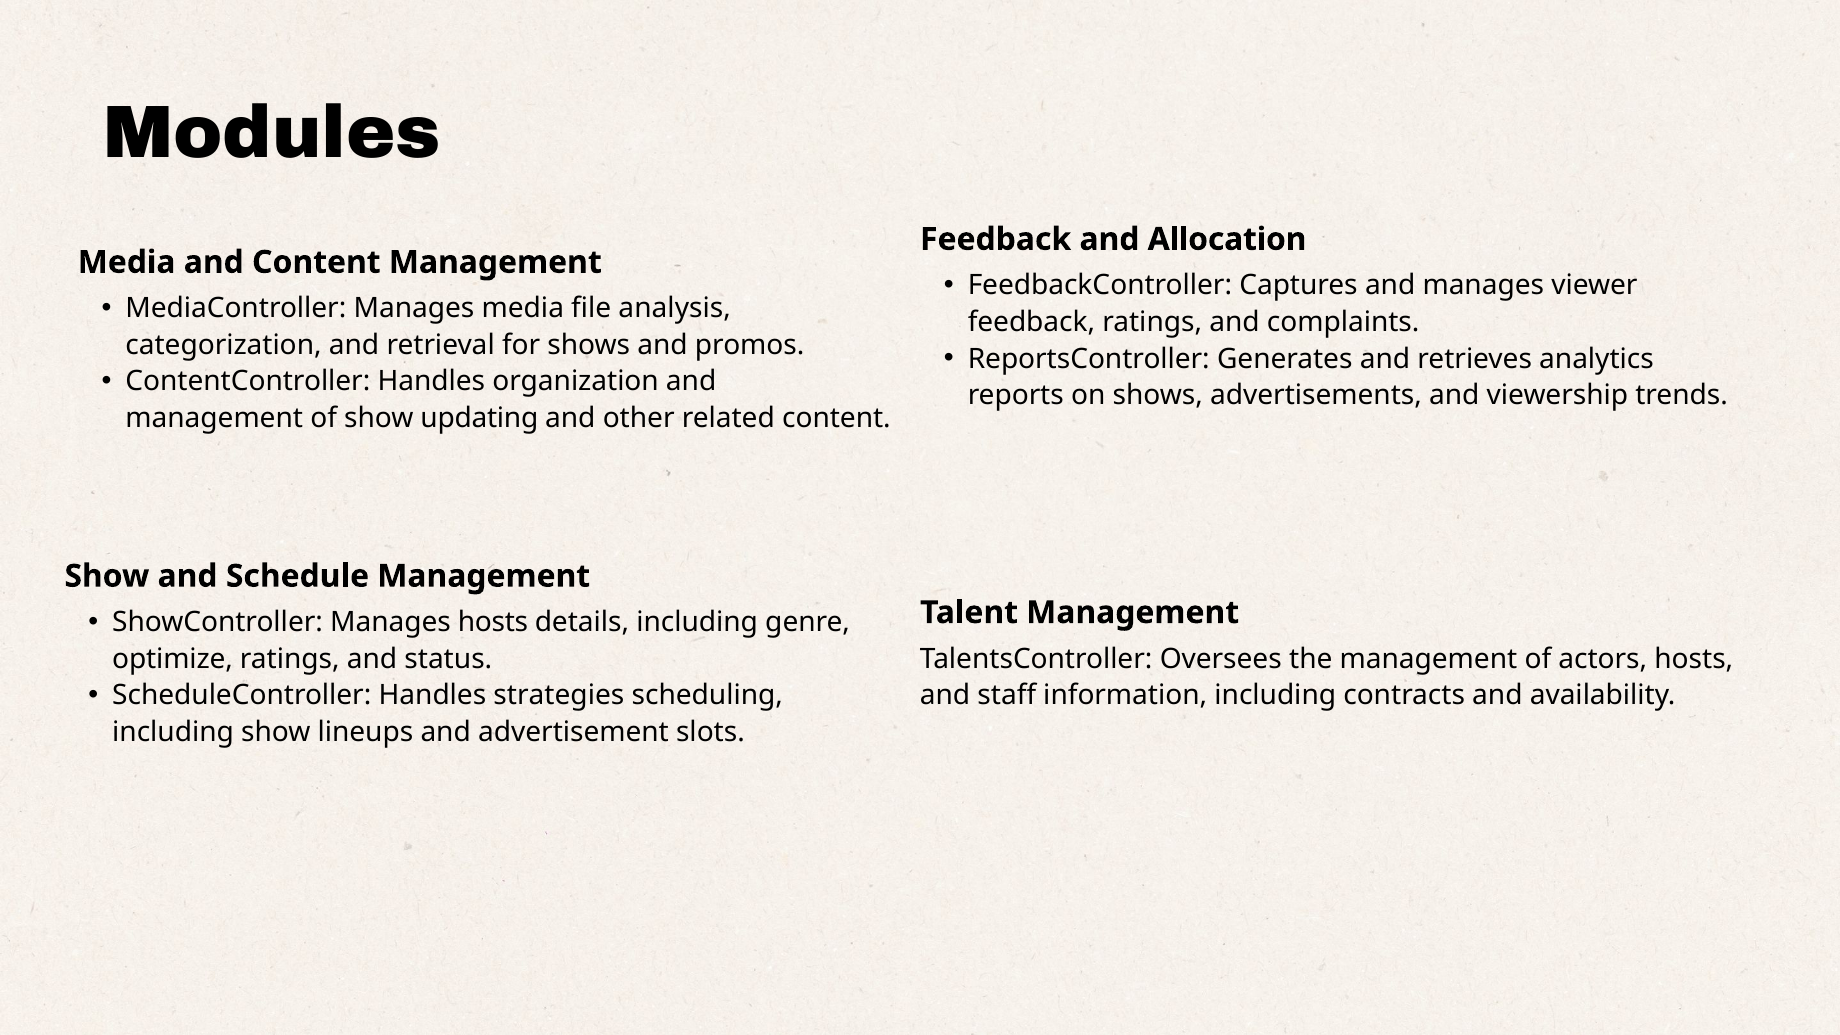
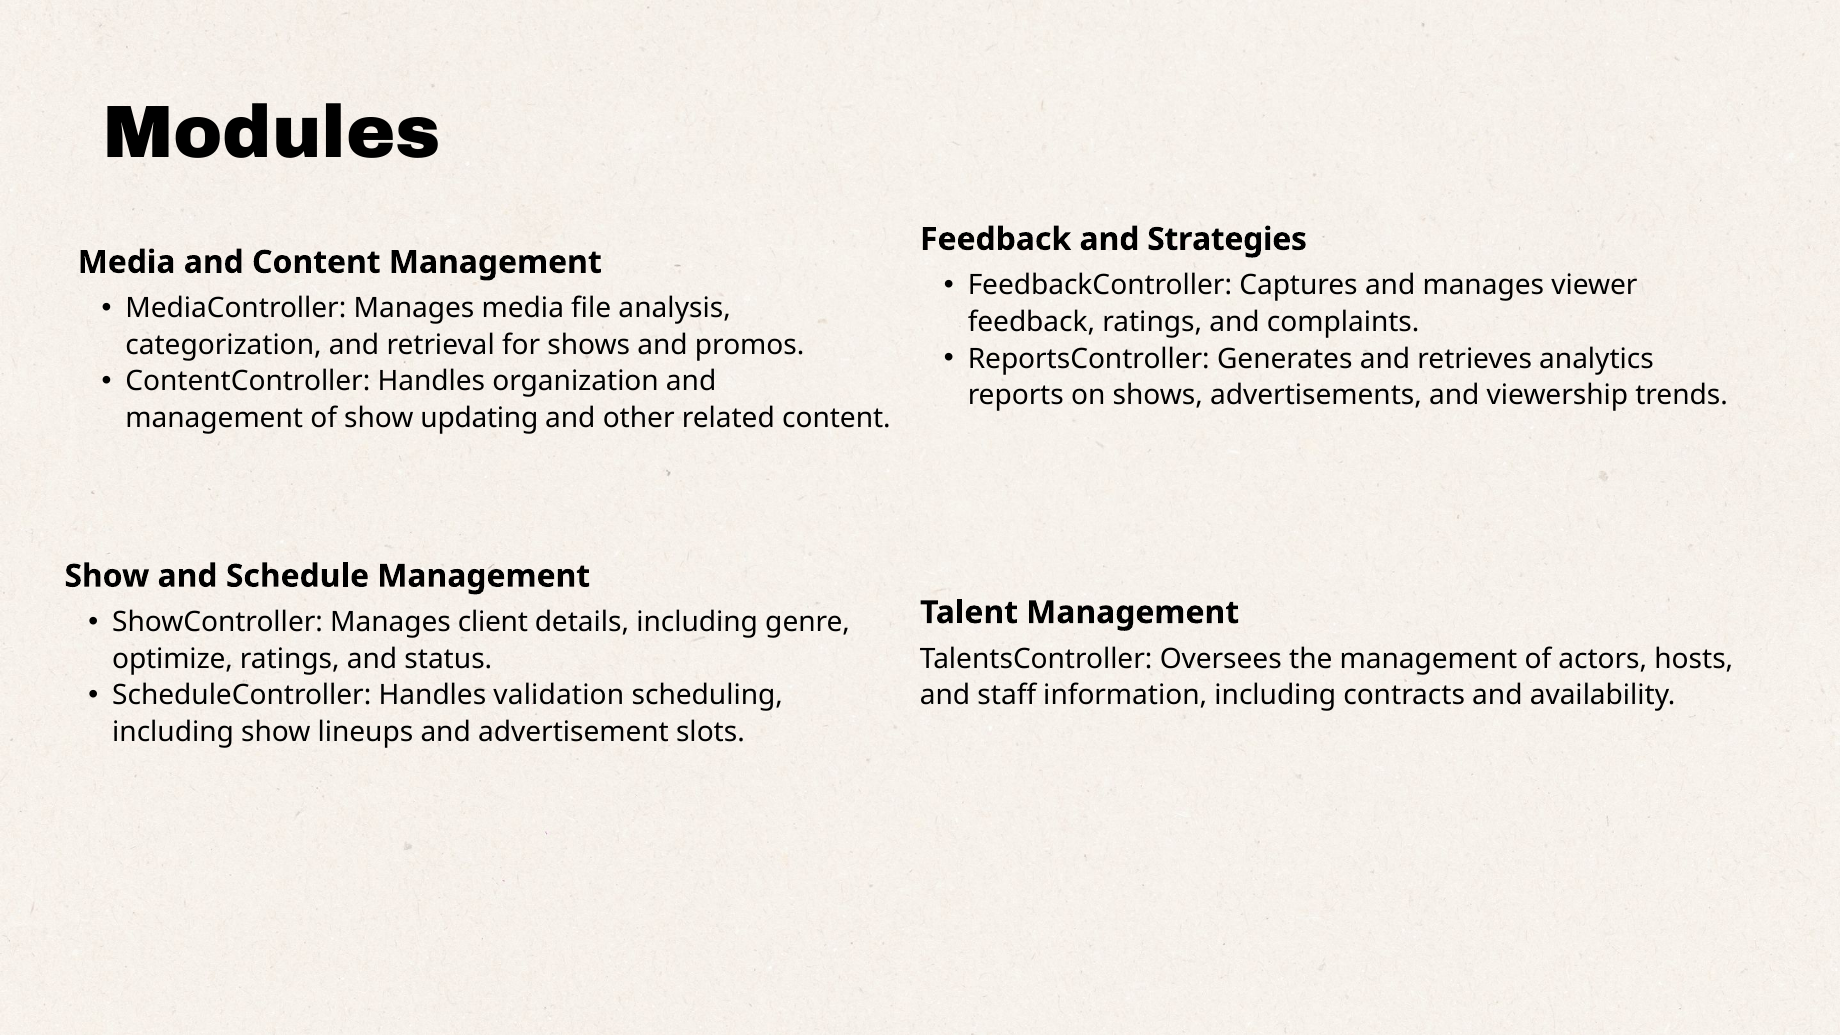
Allocation: Allocation -> Strategies
Manages hosts: hosts -> client
strategies: strategies -> validation
